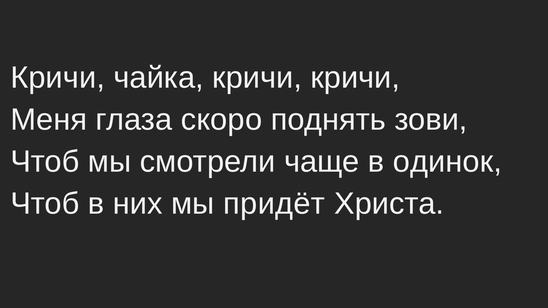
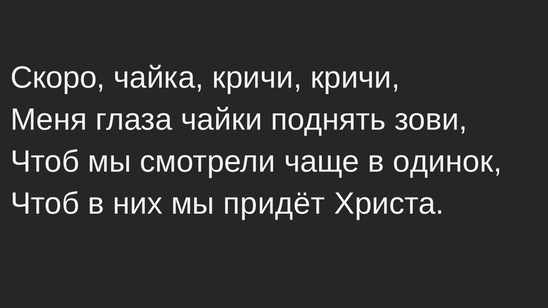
Кричи at (58, 78): Кричи -> Скоро
скоро: скоро -> чайки
